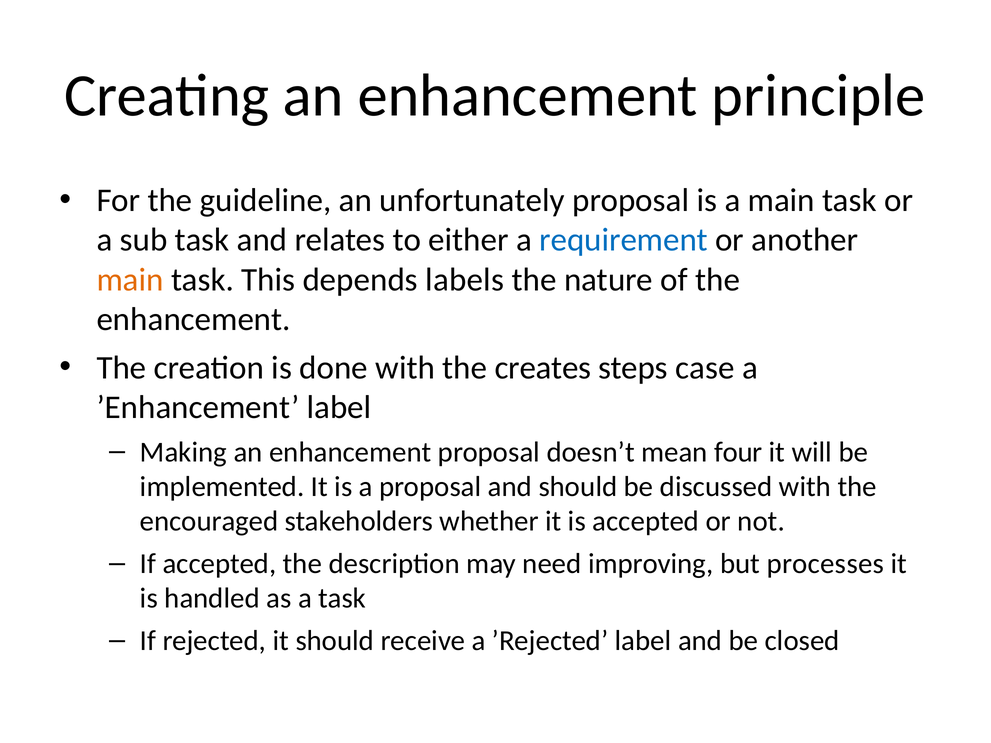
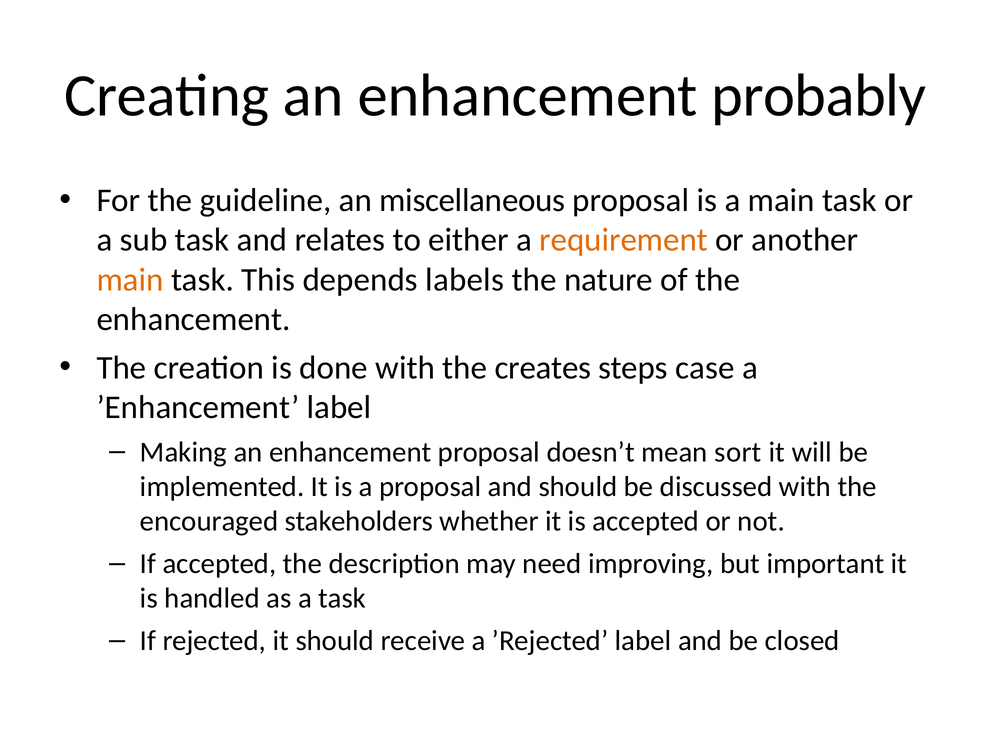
principle: principle -> probably
unfortunately: unfortunately -> miscellaneous
requirement colour: blue -> orange
four: four -> sort
processes: processes -> important
